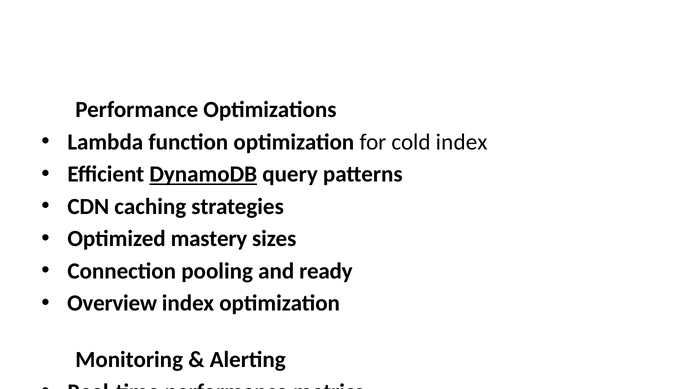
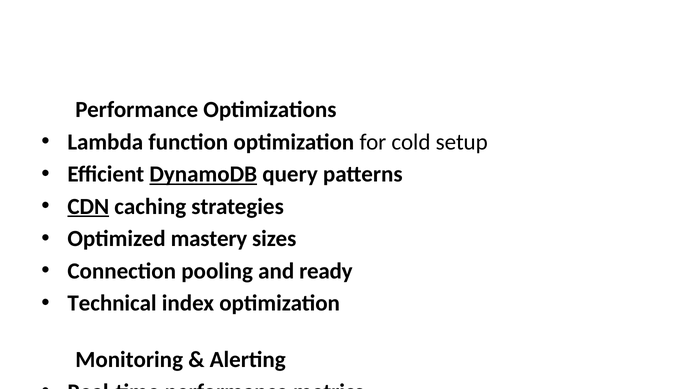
cold index: index -> setup
CDN underline: none -> present
Overview: Overview -> Technical
